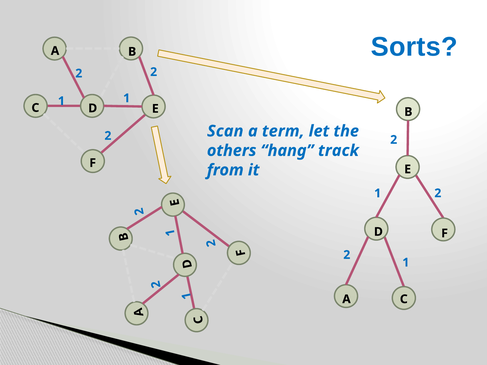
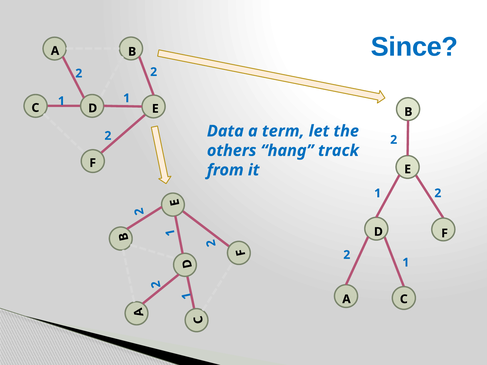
Sorts: Sorts -> Since
Scan: Scan -> Data
